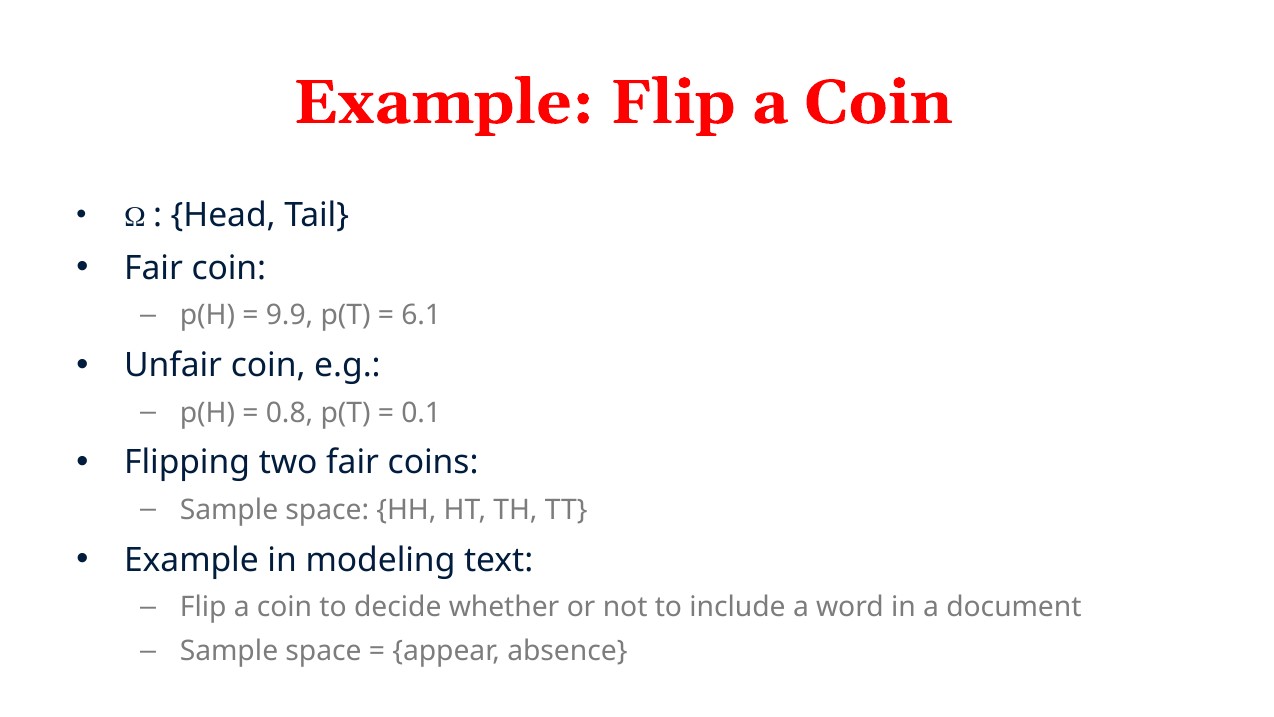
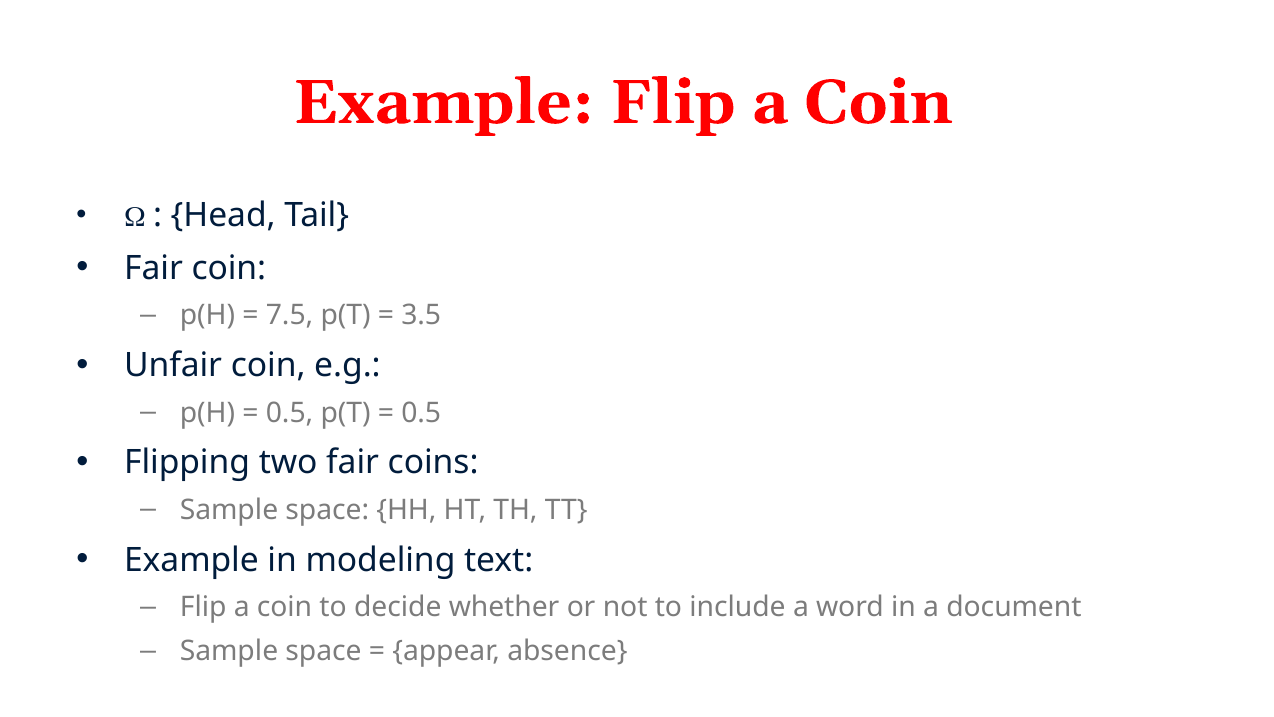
9.9: 9.9 -> 7.5
6.1: 6.1 -> 3.5
0.8 at (290, 413): 0.8 -> 0.5
0.1 at (421, 413): 0.1 -> 0.5
